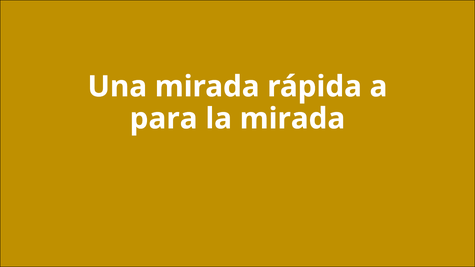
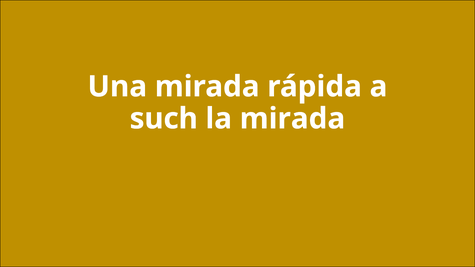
para: para -> such
